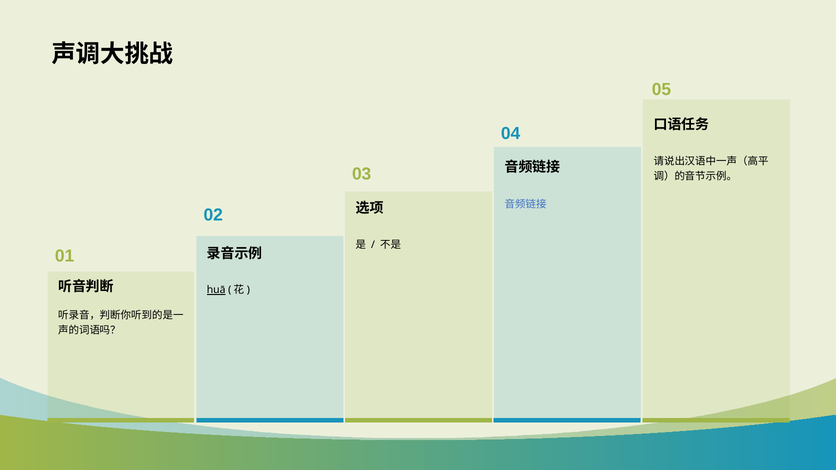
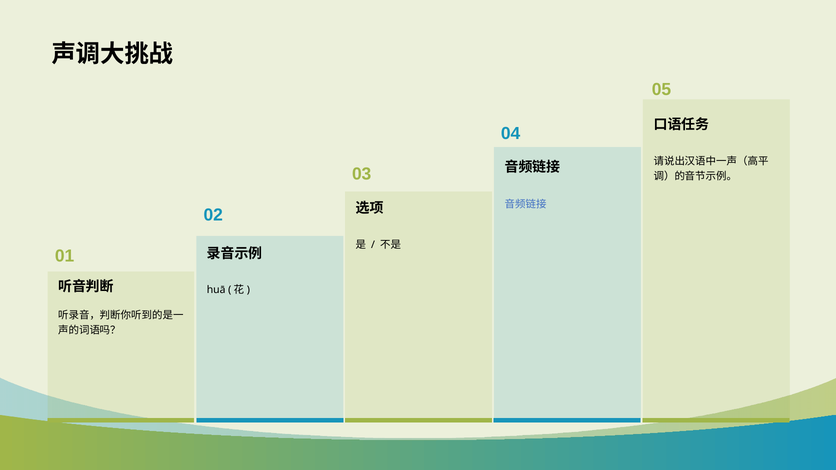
huā underline: present -> none
